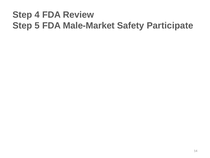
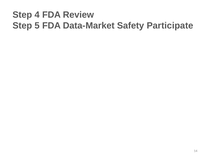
Male-Market: Male-Market -> Data-Market
